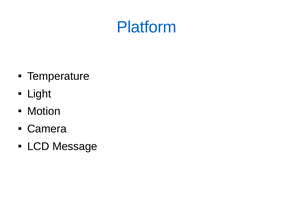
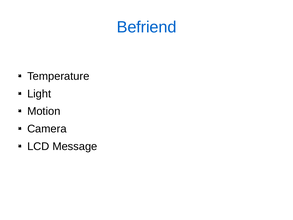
Platform: Platform -> Befriend
